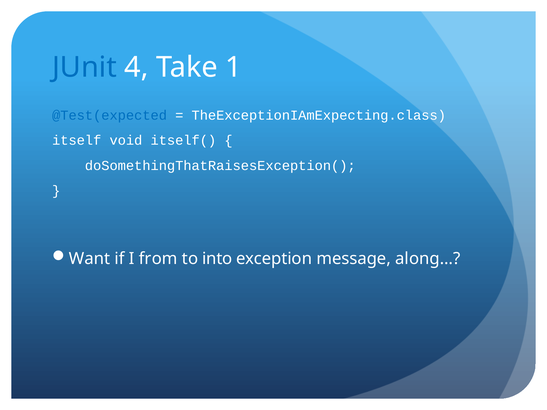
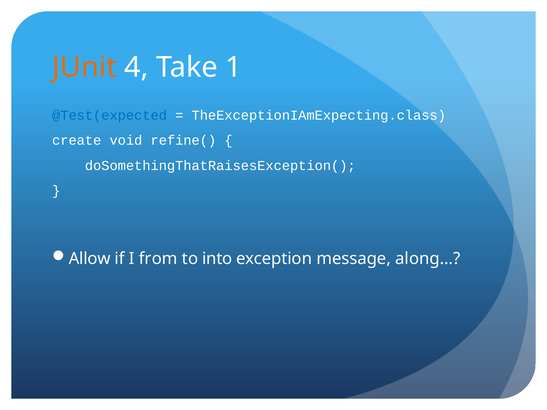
JUnit colour: blue -> orange
itself: itself -> create
itself(: itself( -> refine(
Want: Want -> Allow
